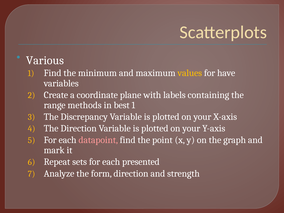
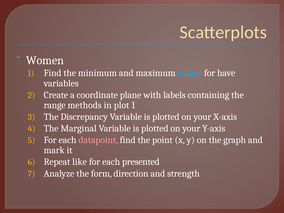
Various: Various -> Women
values colour: yellow -> light blue
best: best -> plot
The Direction: Direction -> Marginal
sets: sets -> like
